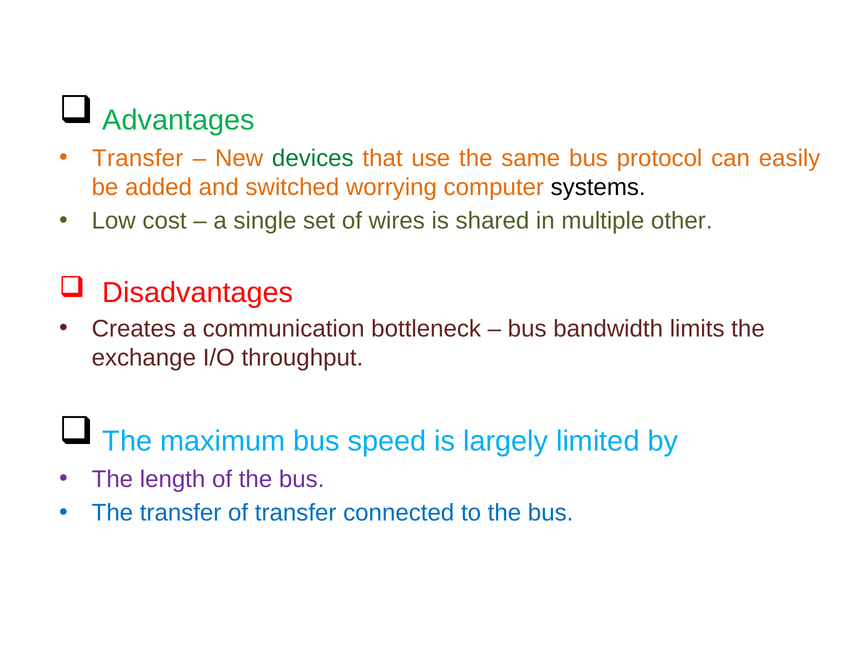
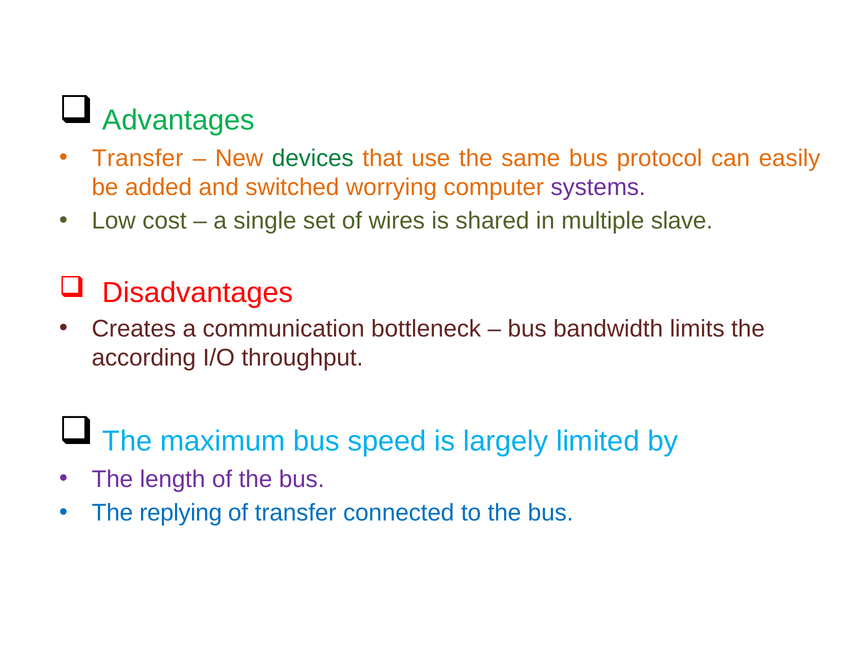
systems colour: black -> purple
other: other -> slave
exchange: exchange -> according
The transfer: transfer -> replying
